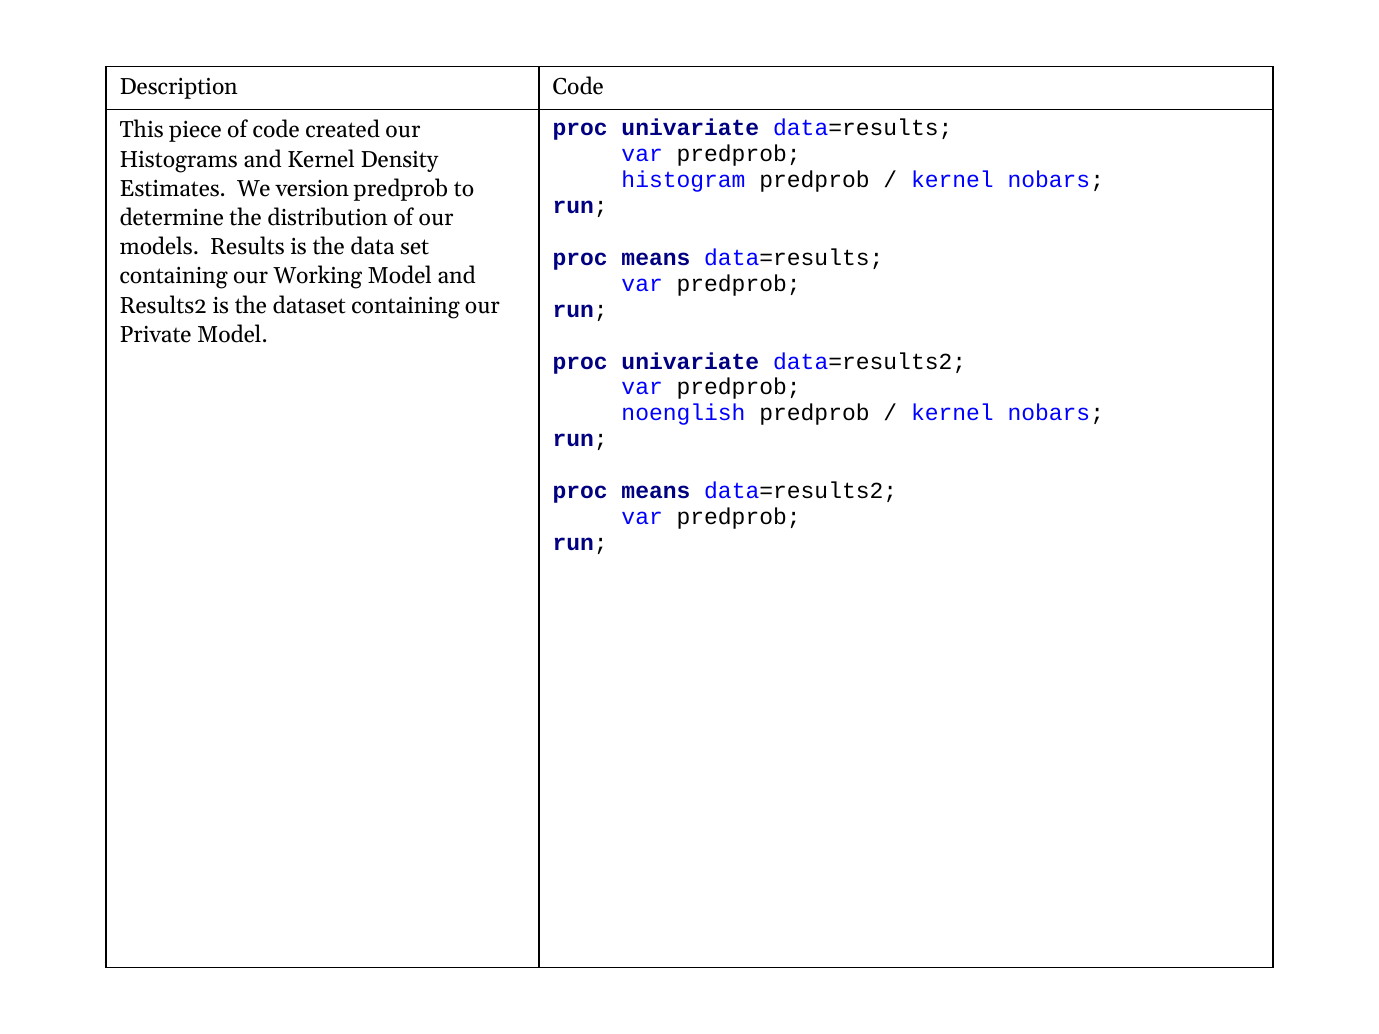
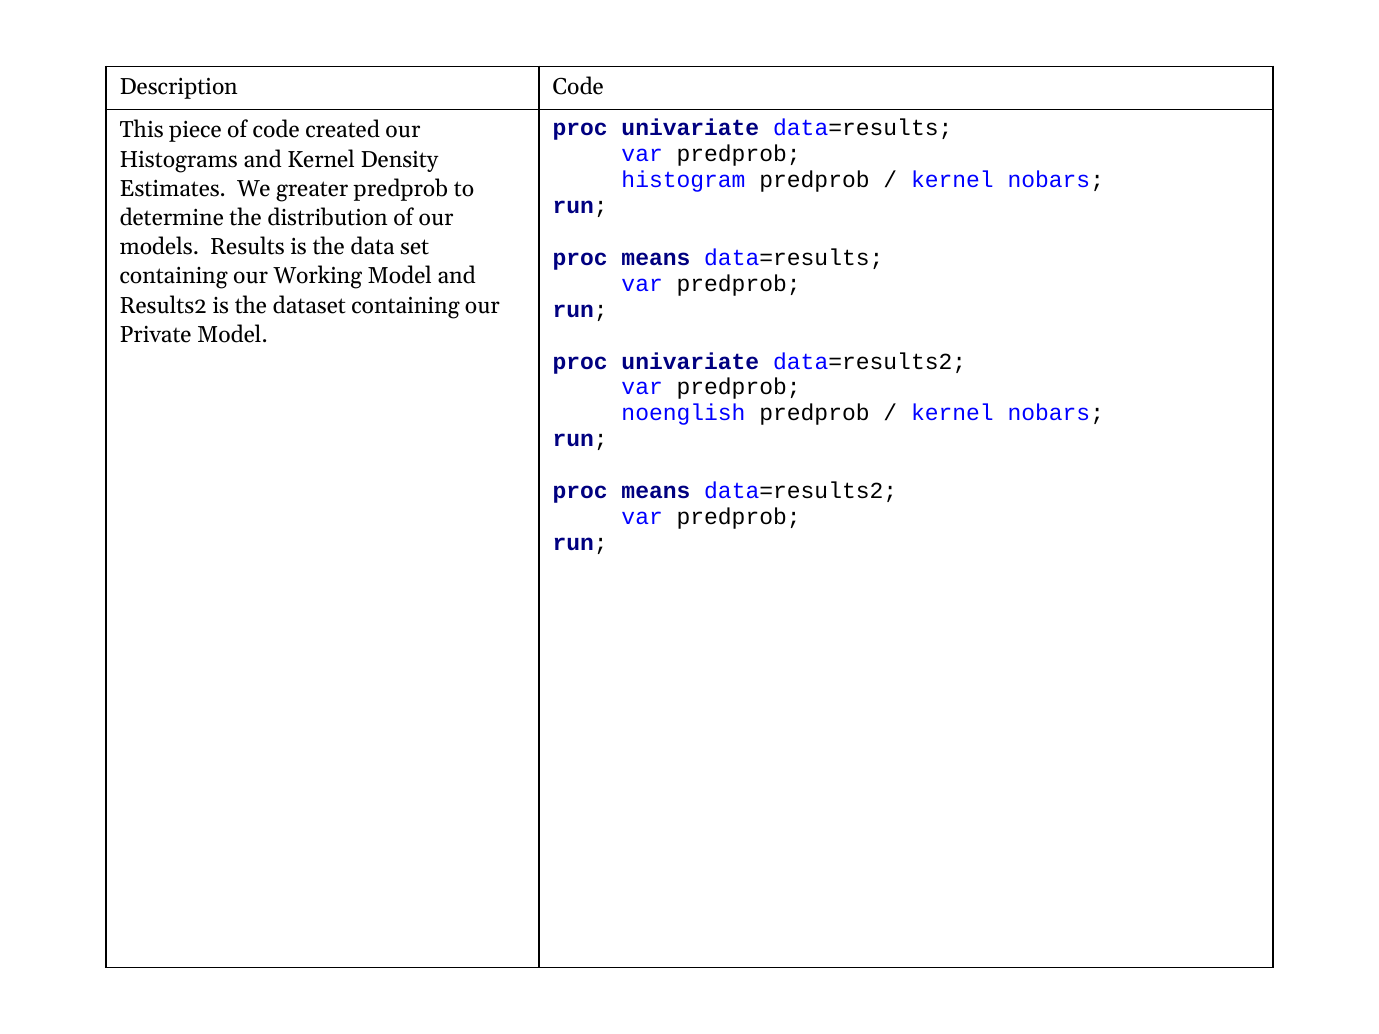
version: version -> greater
